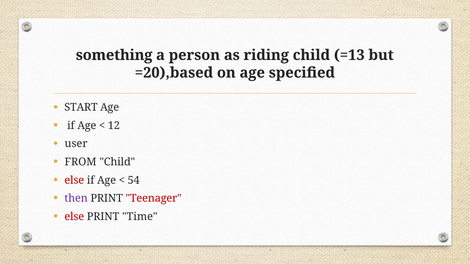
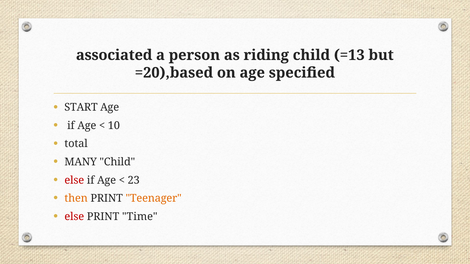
something: something -> associated
12: 12 -> 10
user: user -> total
FROM: FROM -> MANY
54: 54 -> 23
then colour: purple -> orange
Teenager colour: red -> orange
